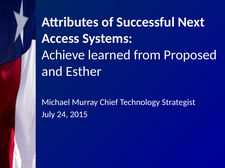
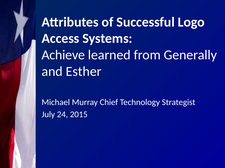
Next: Next -> Logo
Proposed: Proposed -> Generally
